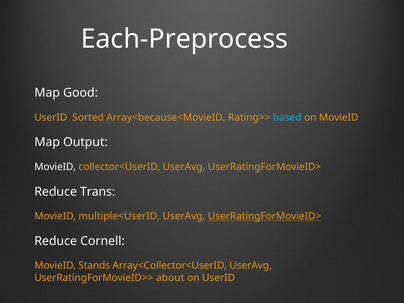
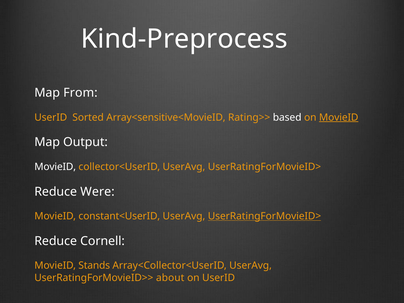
Each-Preprocess: Each-Preprocess -> Kind-Preprocess
Good: Good -> From
Array<because<MovieID: Array<because<MovieID -> Array<sensitive<MovieID
based colour: light blue -> white
MovieID at (339, 117) underline: none -> present
Trans: Trans -> Were
multiple<UserID: multiple<UserID -> constant<UserID
